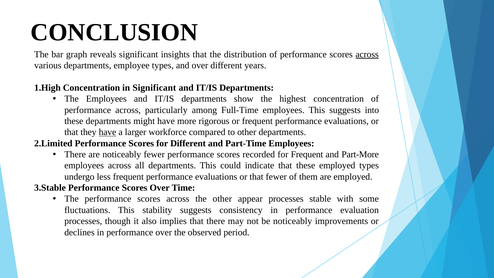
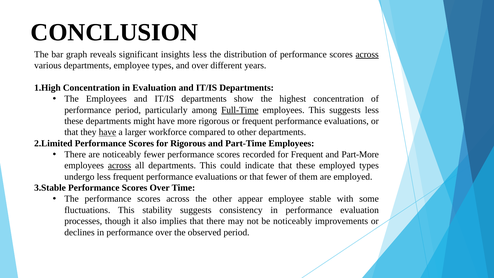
insights that: that -> less
in Significant: Significant -> Evaluation
performance across: across -> period
Full-Time underline: none -> present
suggests into: into -> less
for Different: Different -> Rigorous
across at (119, 166) underline: none -> present
appear processes: processes -> employee
